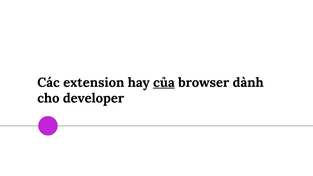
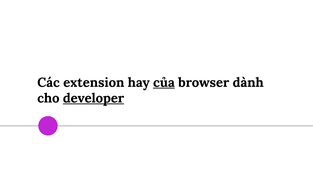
developer underline: none -> present
